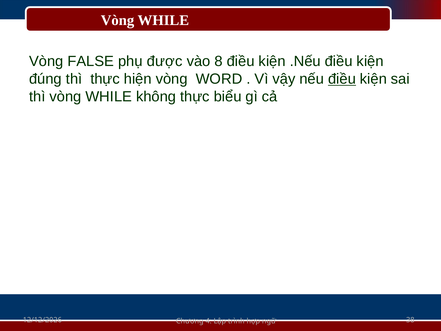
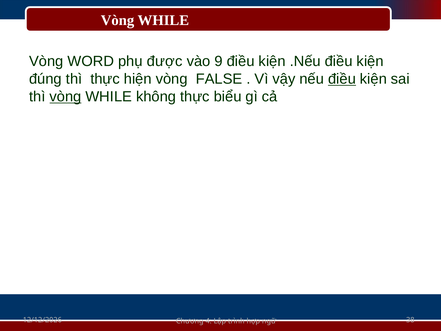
FALSE: FALSE -> WORD
8: 8 -> 9
WORD: WORD -> FALSE
vòng at (65, 97) underline: none -> present
